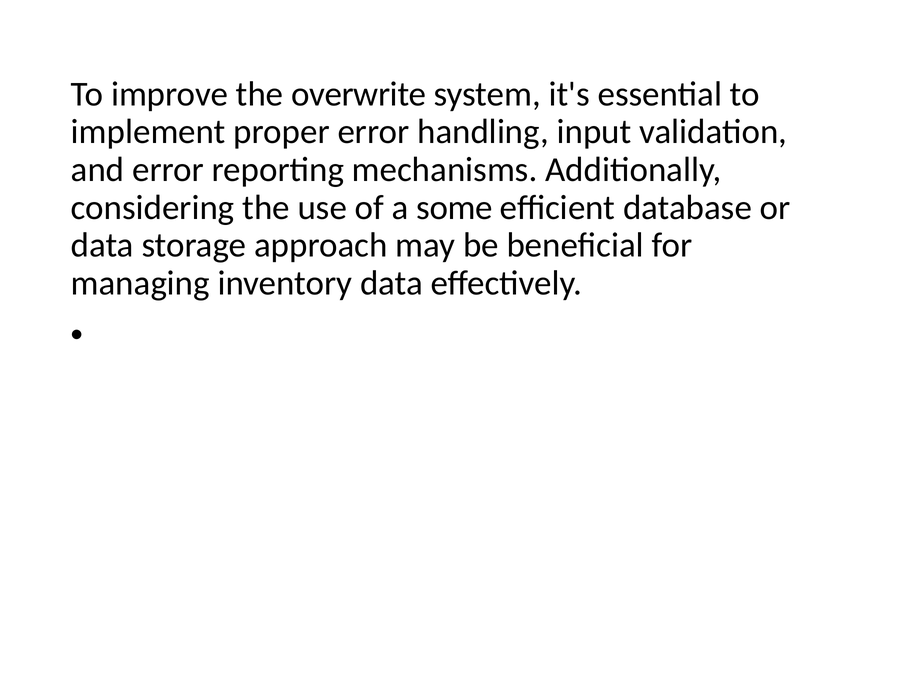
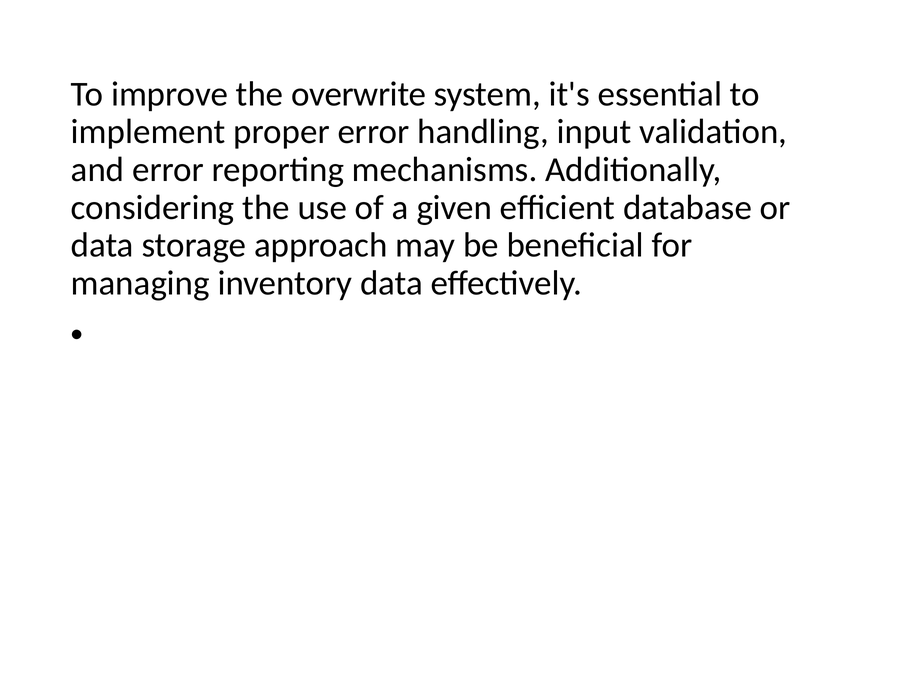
some: some -> given
